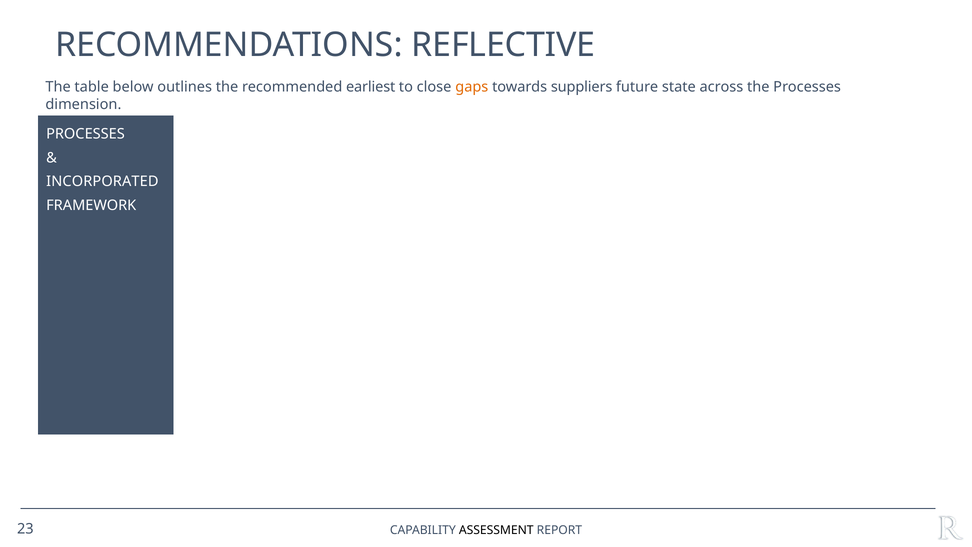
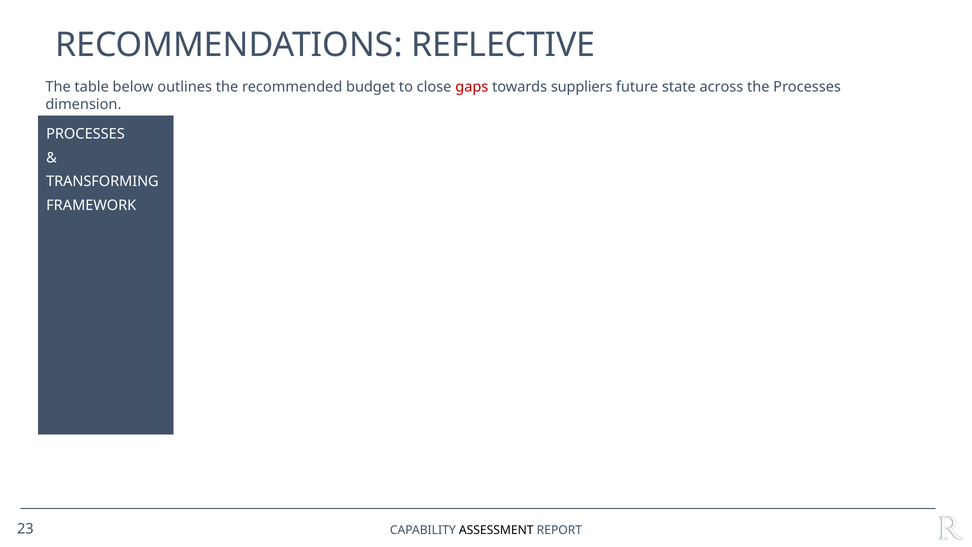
earliest: earliest -> budget
gaps colour: orange -> red
INCORPORATED: INCORPORATED -> TRANSFORMING
